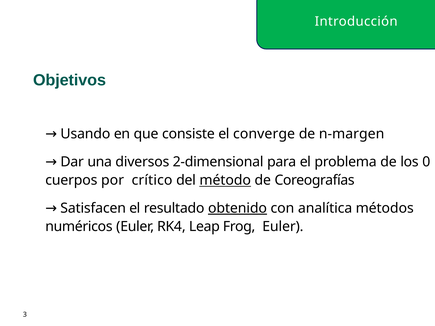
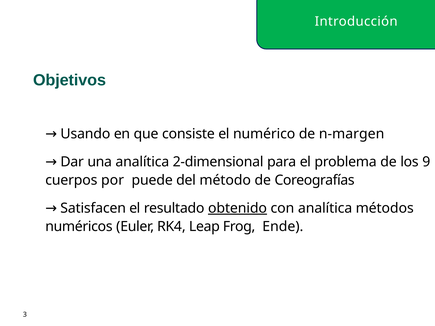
converge: converge -> numérico
una diversos: diversos -> analítica
0: 0 -> 9
crítico: crítico -> puede
método underline: present -> none
Frog Euler: Euler -> Ende
